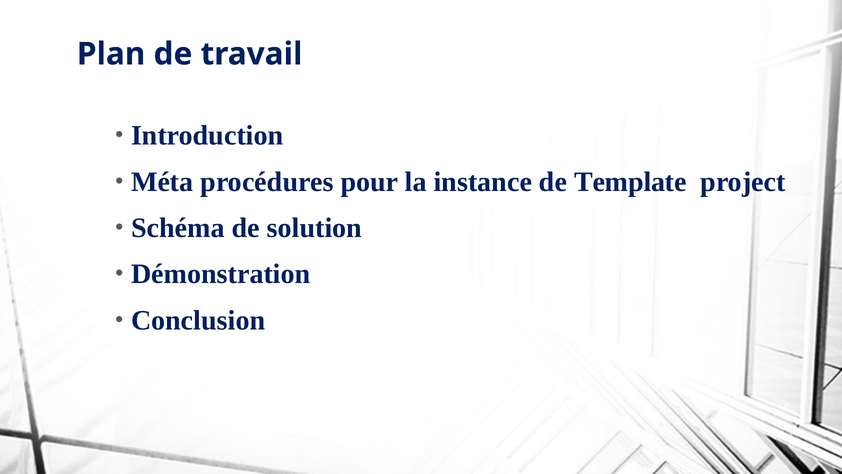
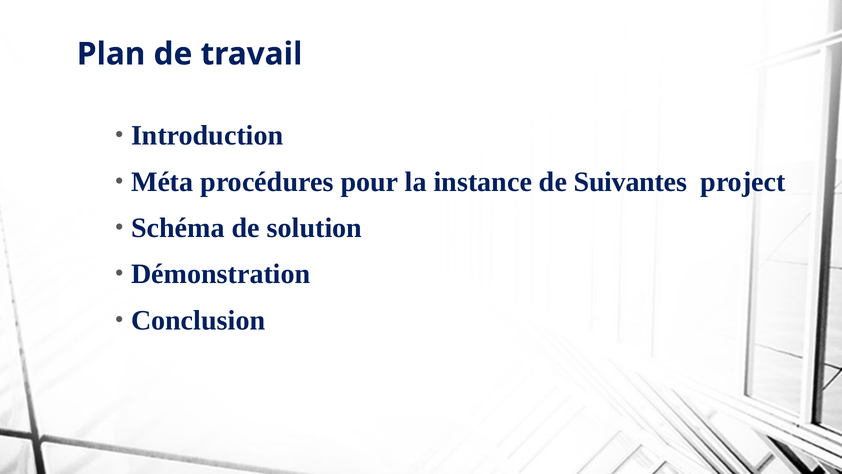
Template: Template -> Suivantes
